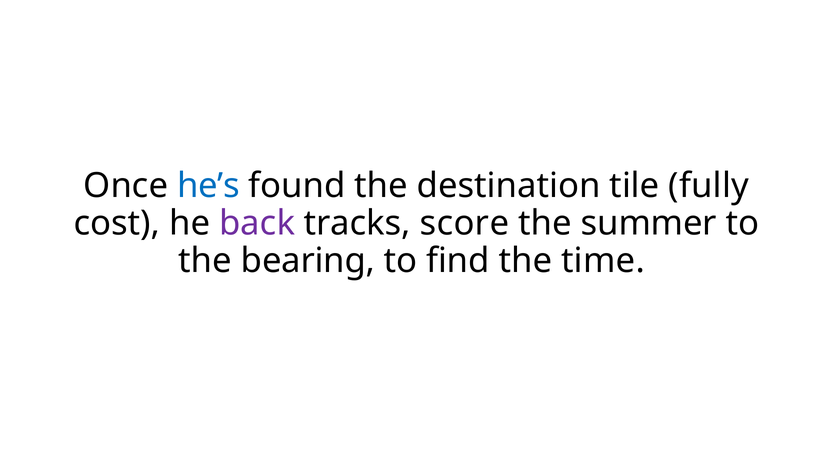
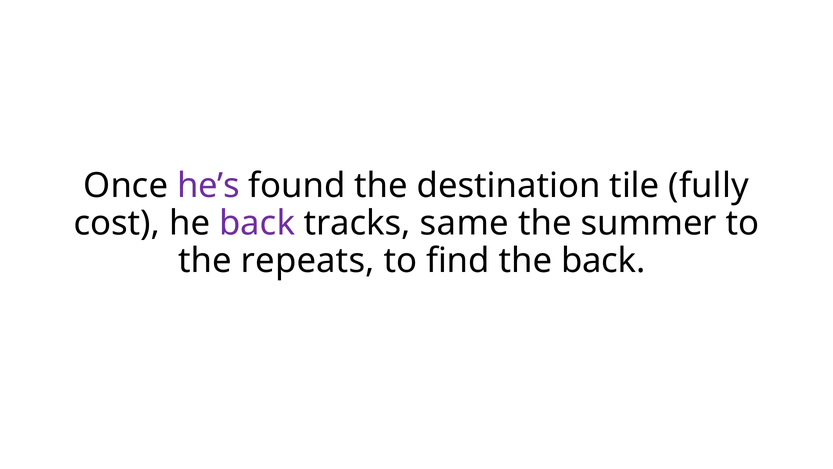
he’s colour: blue -> purple
score: score -> same
bearing: bearing -> repeats
the time: time -> back
